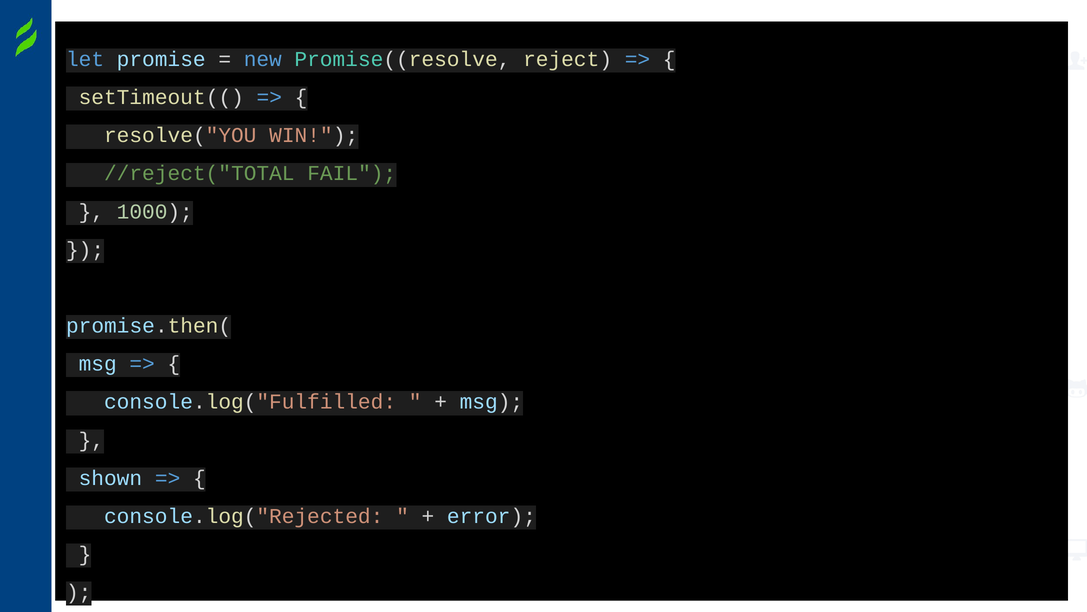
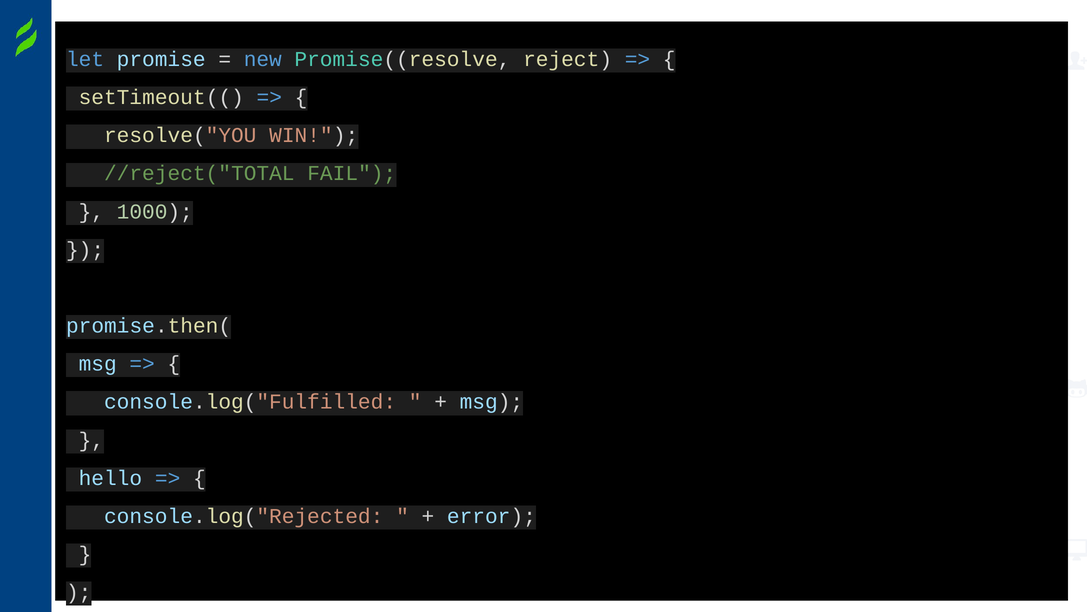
shown: shown -> hello
